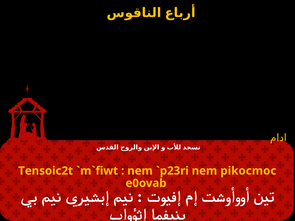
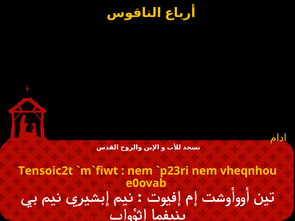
pikocmoc: pikocmoc -> vheqnhou
